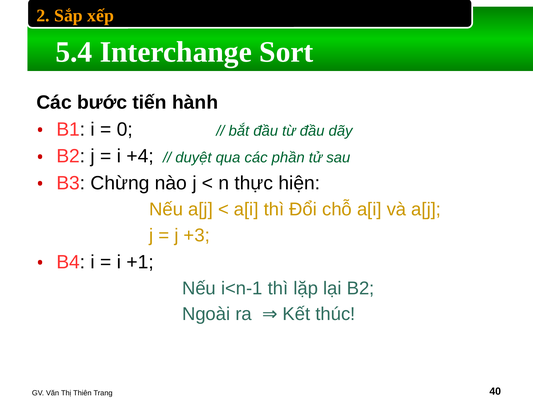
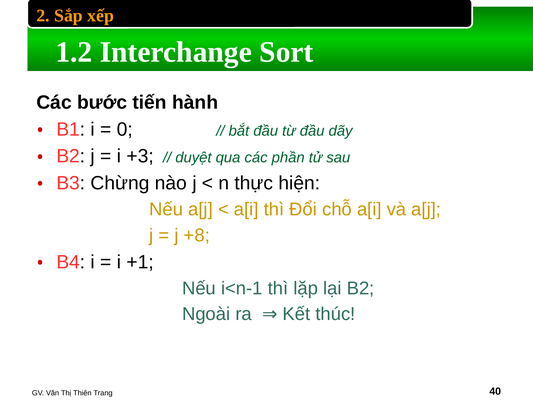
5.4: 5.4 -> 1.2
+4: +4 -> +3
+3: +3 -> +8
